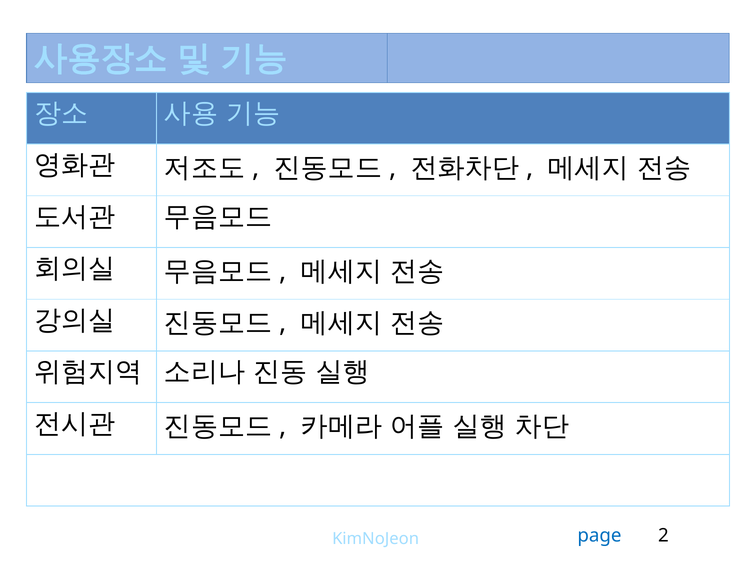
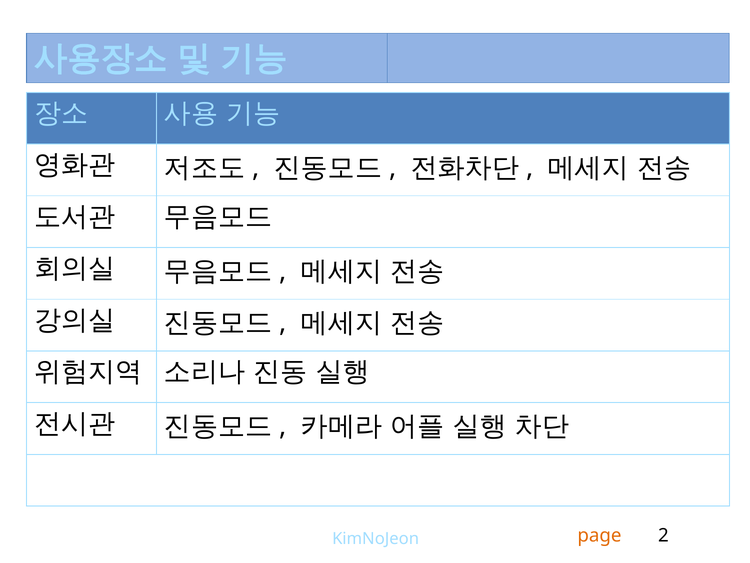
page colour: blue -> orange
